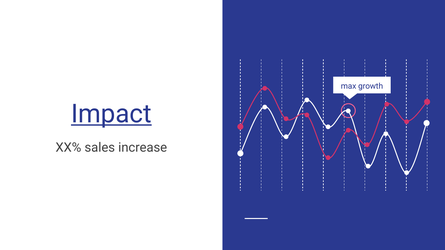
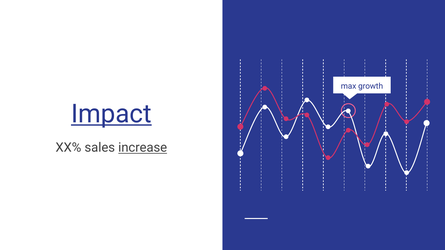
increase underline: none -> present
